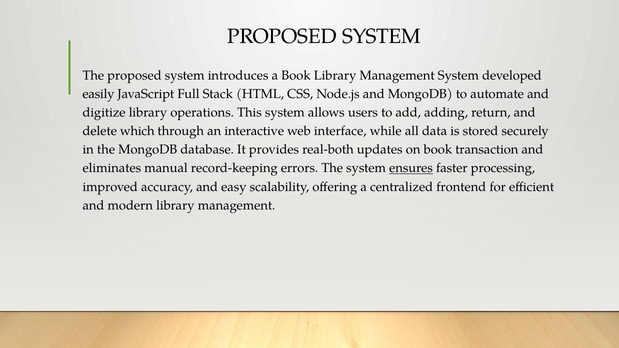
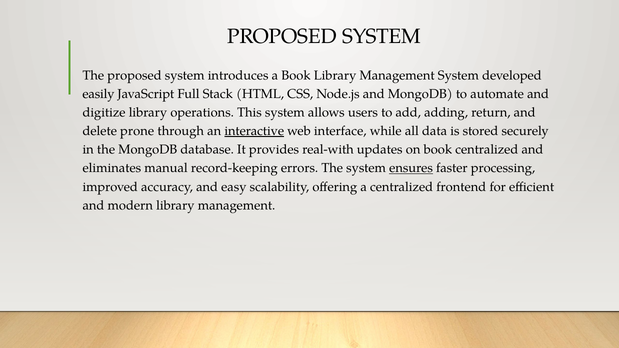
which: which -> prone
interactive underline: none -> present
real-both: real-both -> real-with
book transaction: transaction -> centralized
